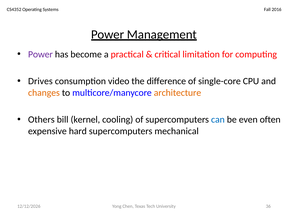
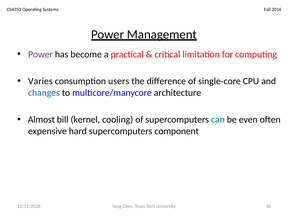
Drives: Drives -> Varies
video: video -> users
changes colour: orange -> blue
architecture colour: orange -> black
Others: Others -> Almost
mechanical: mechanical -> component
